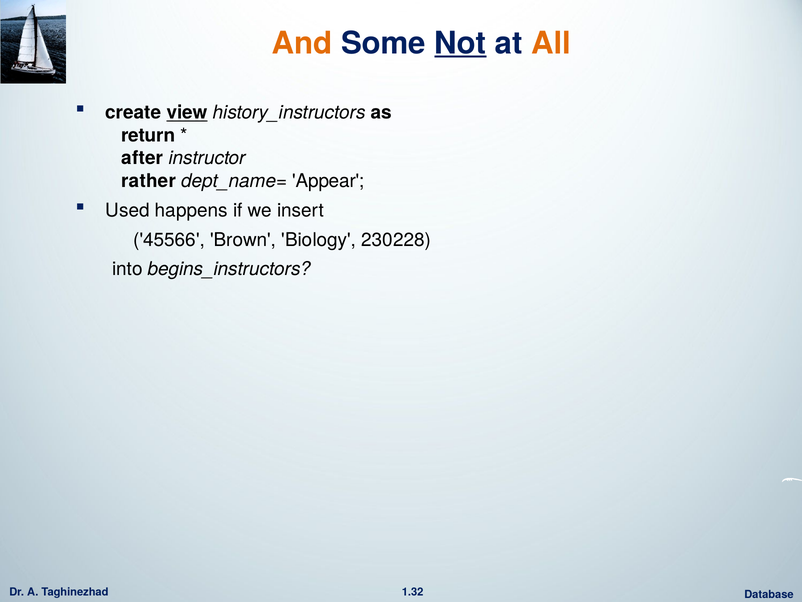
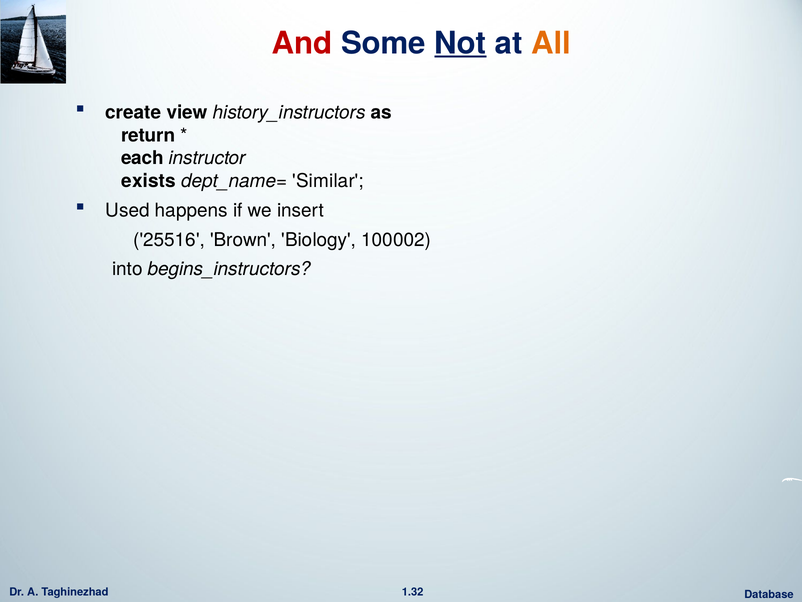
And colour: orange -> red
view underline: present -> none
after: after -> each
rather: rather -> exists
Appear: Appear -> Similar
45566: 45566 -> 25516
230228: 230228 -> 100002
